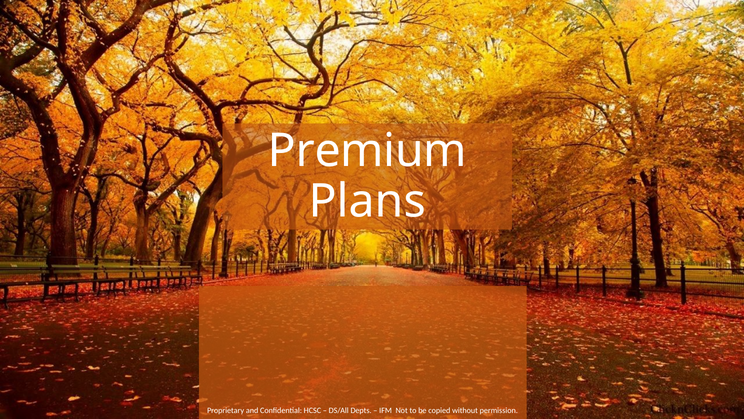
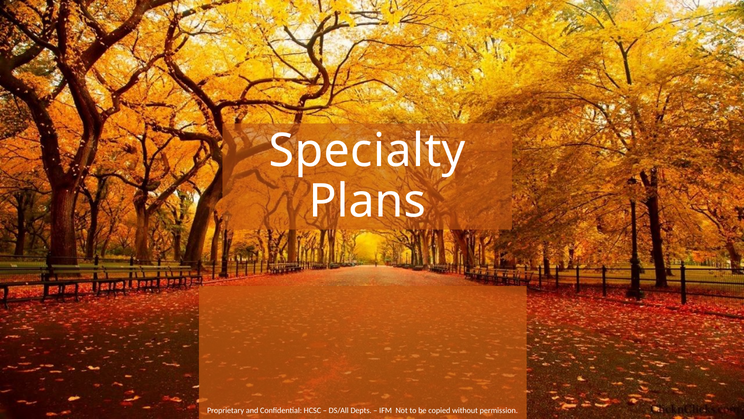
Premium: Premium -> Specialty
